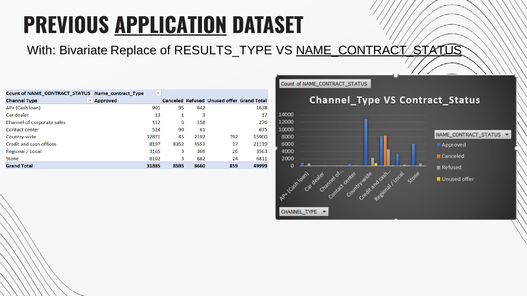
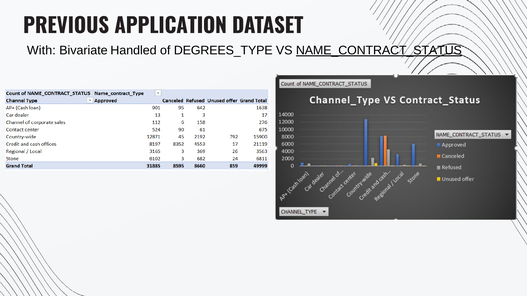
APPLICATION underline: present -> none
Replace: Replace -> Handled
RESULTS_TYPE: RESULTS_TYPE -> DEGREES_TYPE
